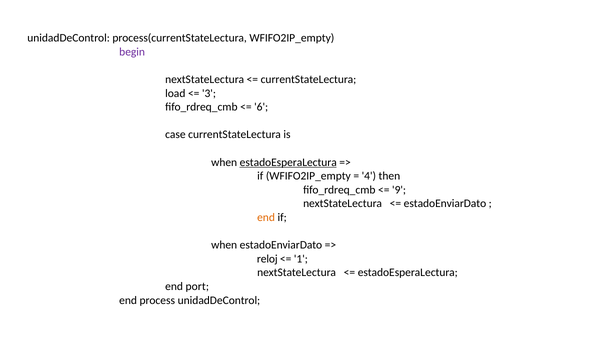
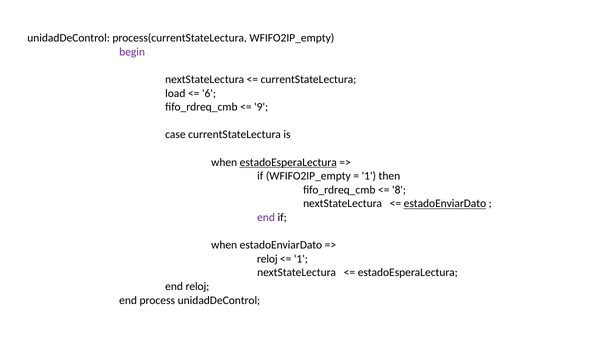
3: 3 -> 6
6: 6 -> 9
4 at (369, 176): 4 -> 1
9: 9 -> 8
estadoEnviarDato at (445, 204) underline: none -> present
end at (266, 217) colour: orange -> purple
end port: port -> reloj
